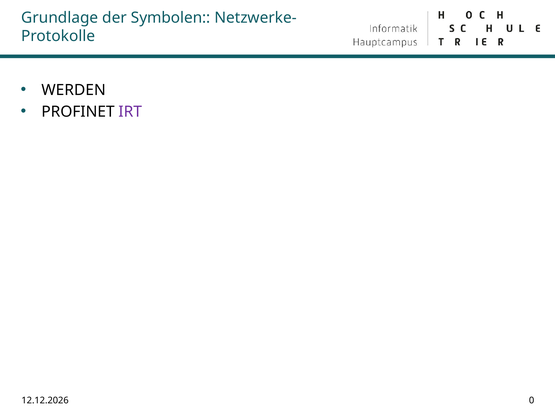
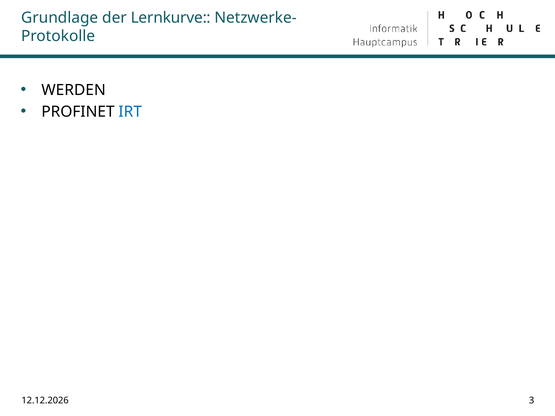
Symbolen: Symbolen -> Lernkurve
IRT colour: purple -> blue
0: 0 -> 3
